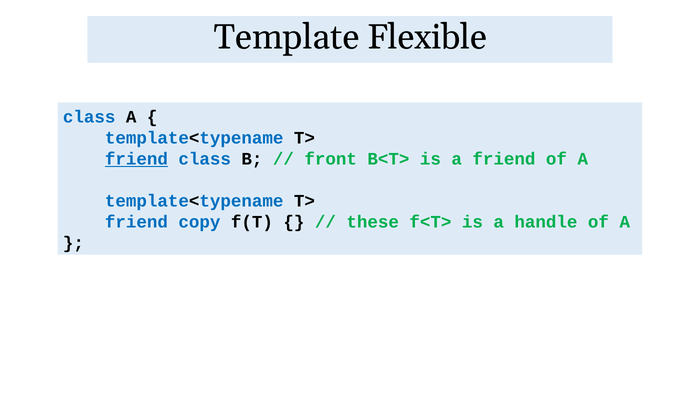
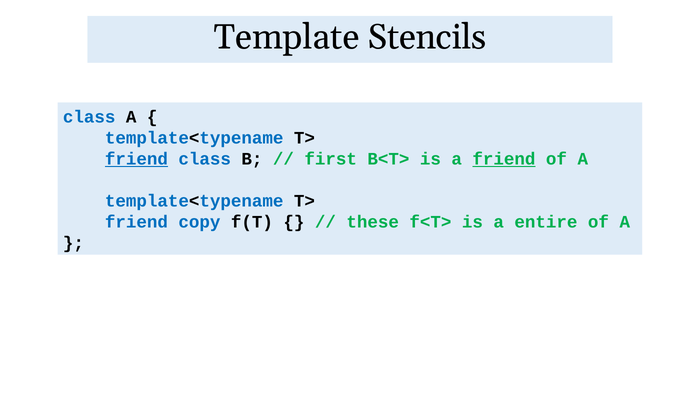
Flexible: Flexible -> Stencils
front: front -> first
friend at (504, 159) underline: none -> present
handle: handle -> entire
